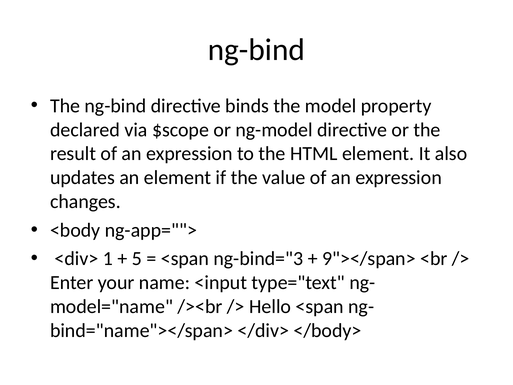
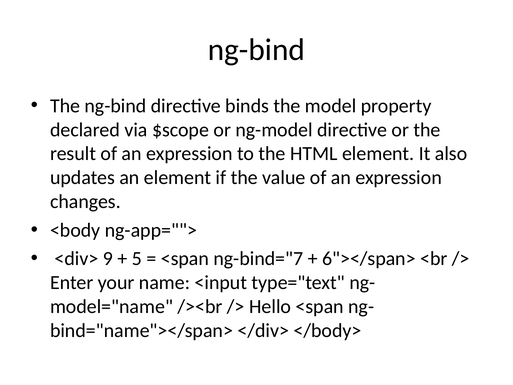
1: 1 -> 9
ng-bind="3: ng-bind="3 -> ng-bind="7
9"></span>: 9"></span> -> 6"></span>
